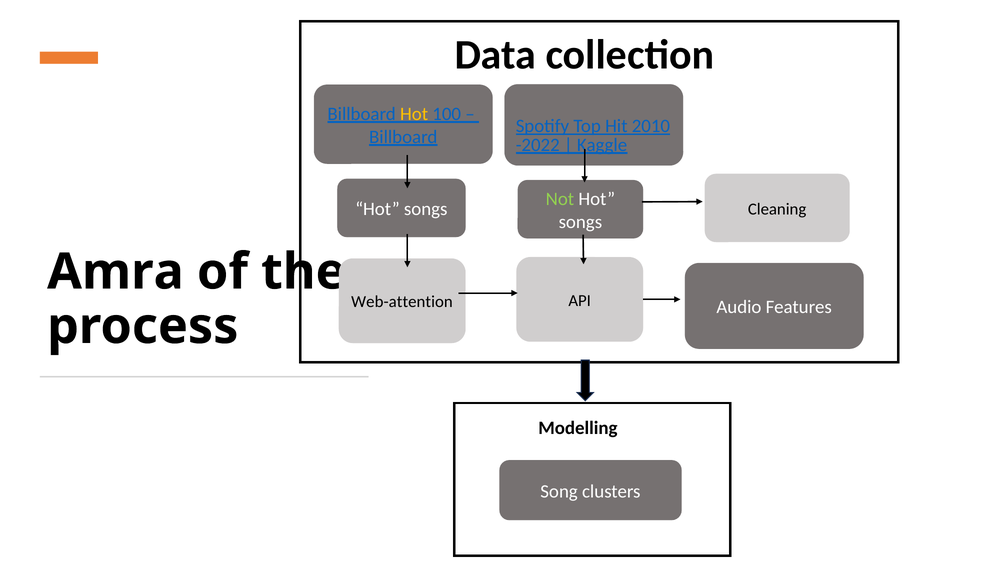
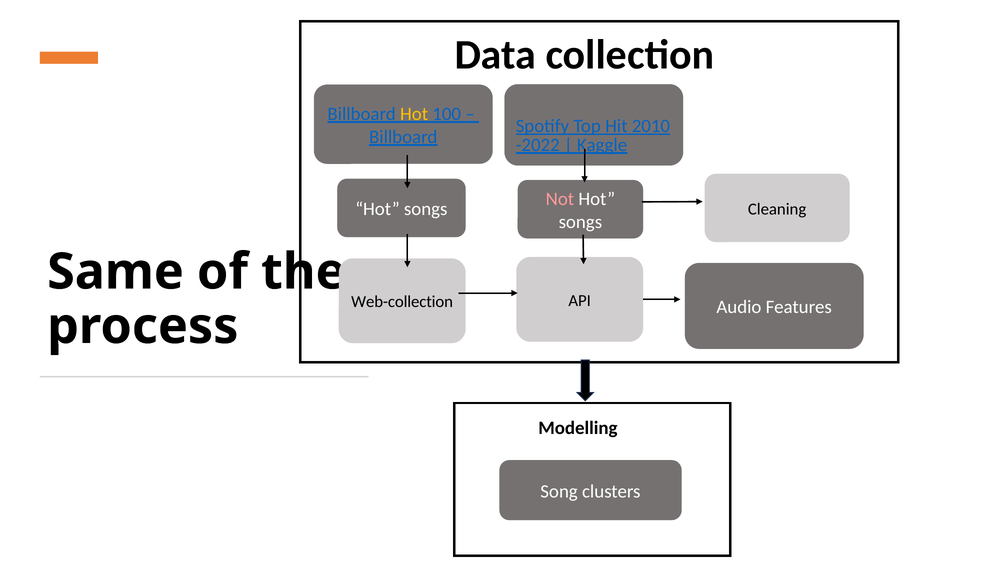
Not colour: light green -> pink
Amra: Amra -> Same
Web-attention: Web-attention -> Web-collection
